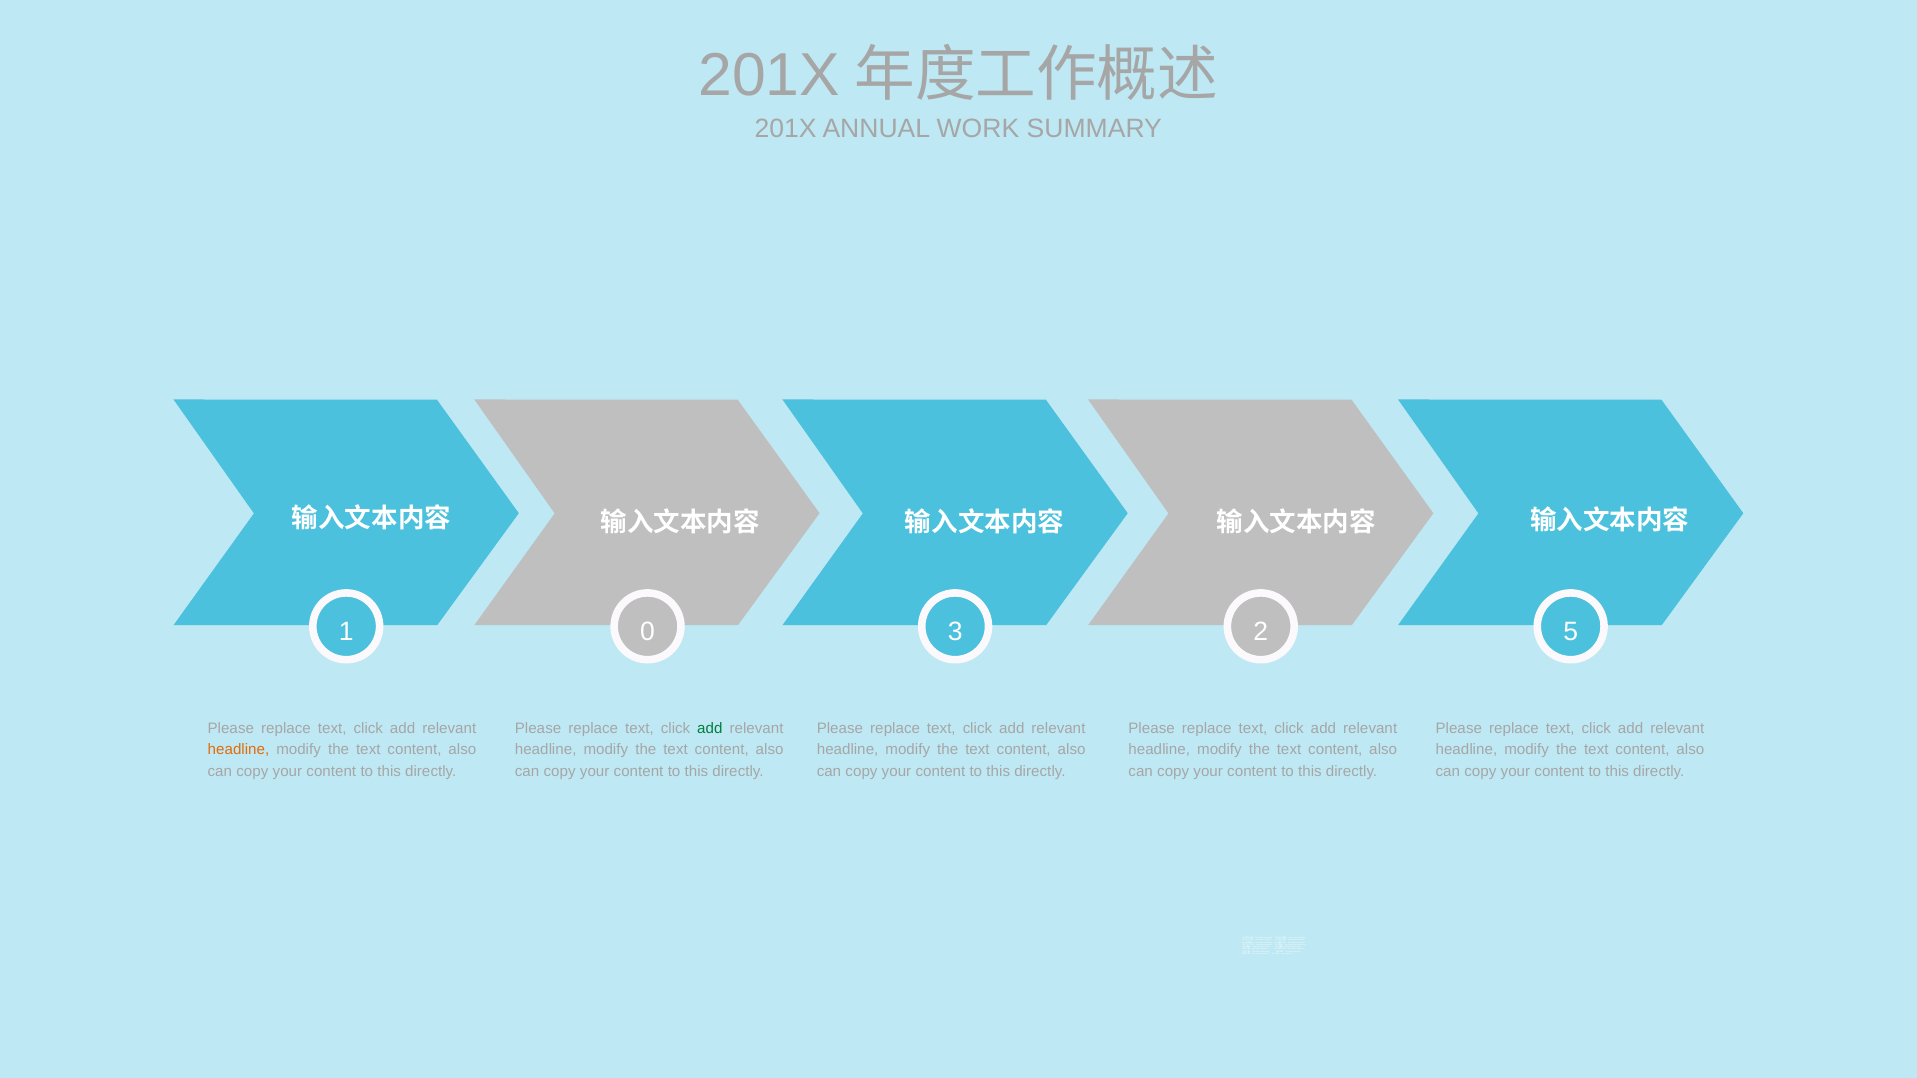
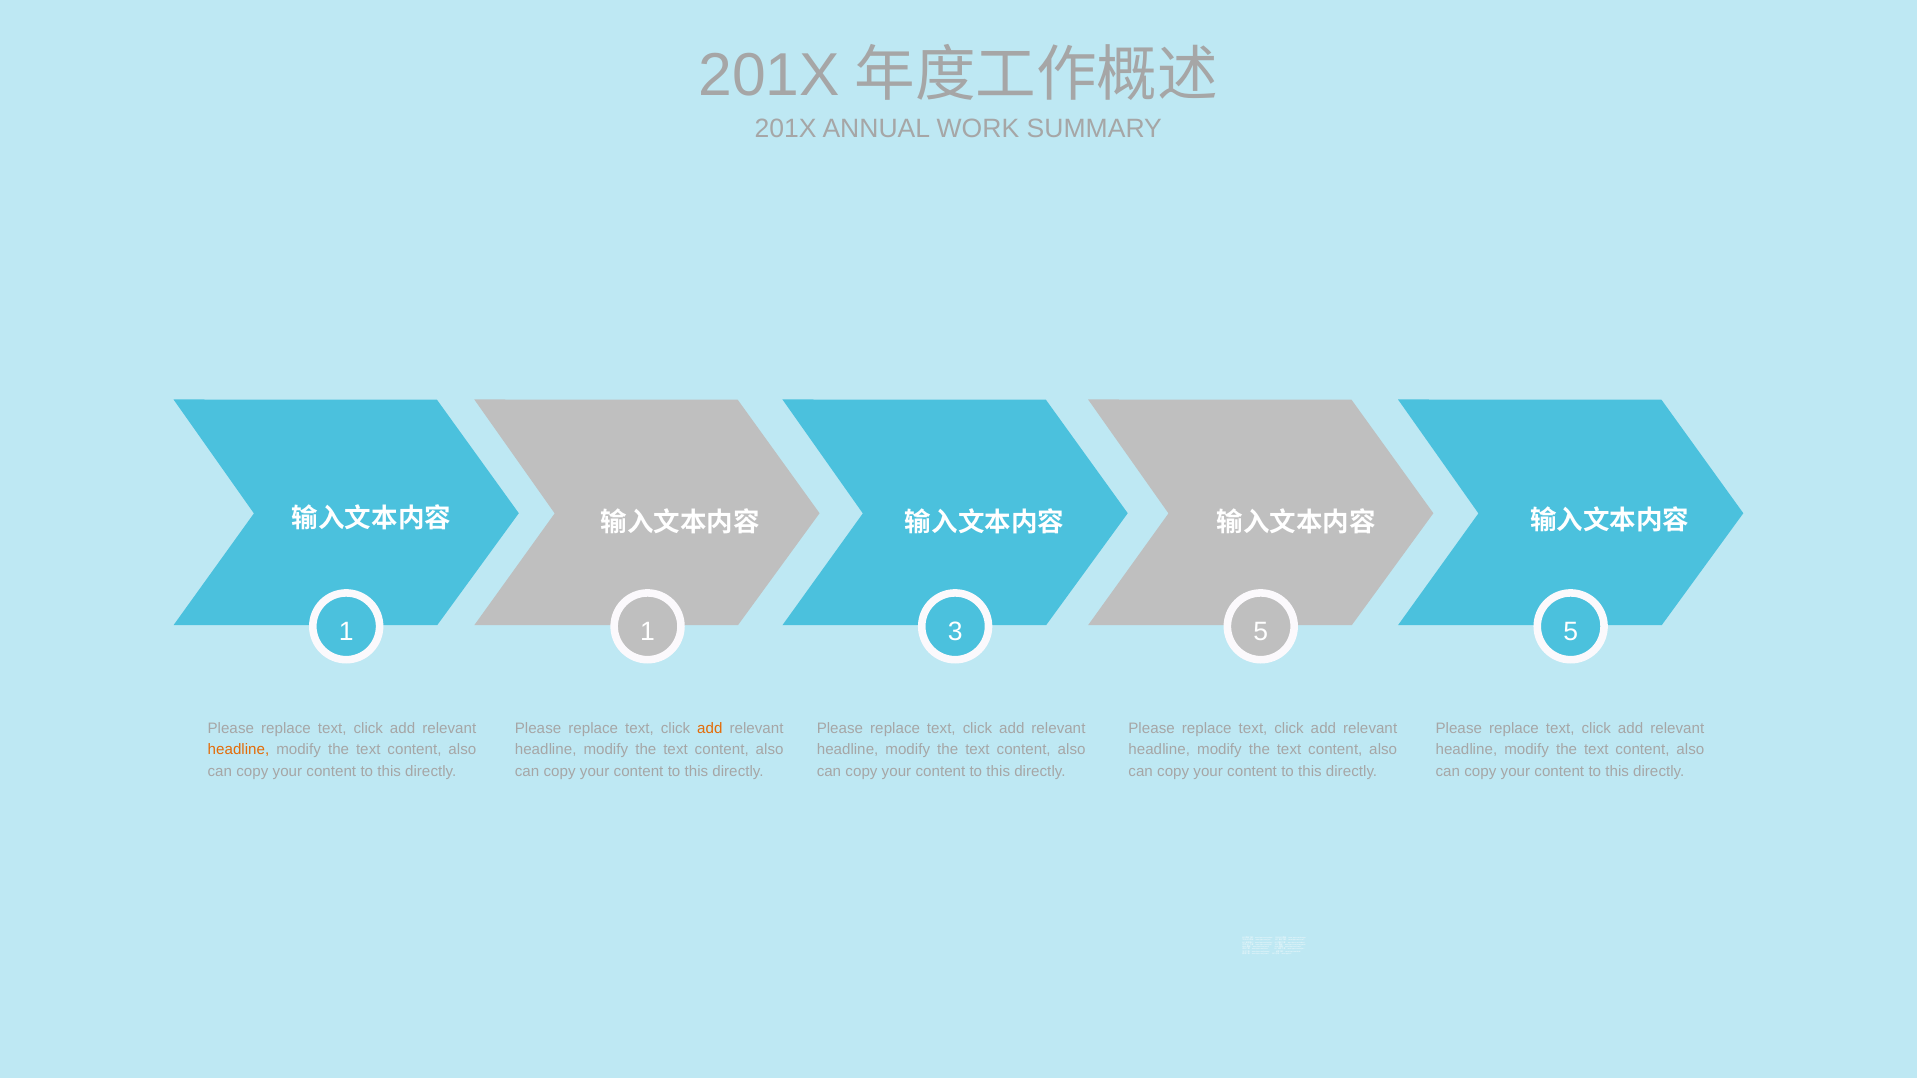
1 0: 0 -> 1
3 2: 2 -> 5
add at (710, 728) colour: green -> orange
